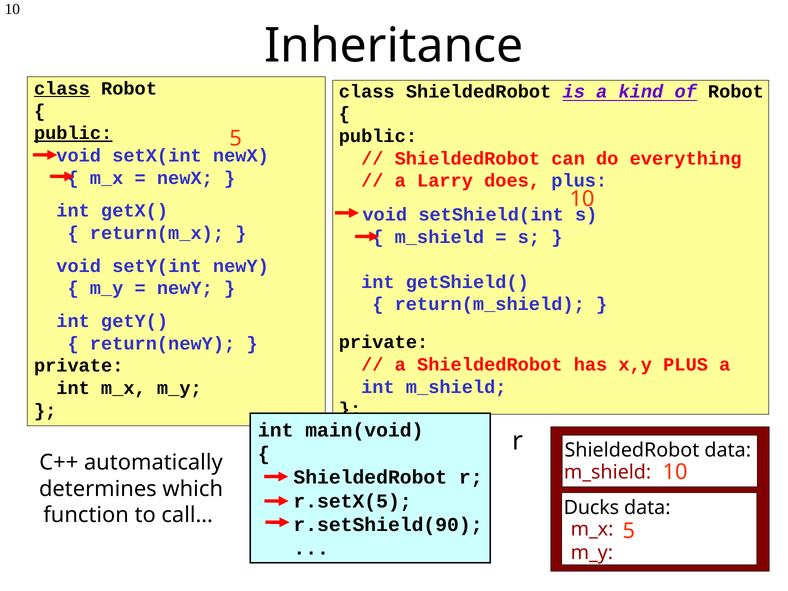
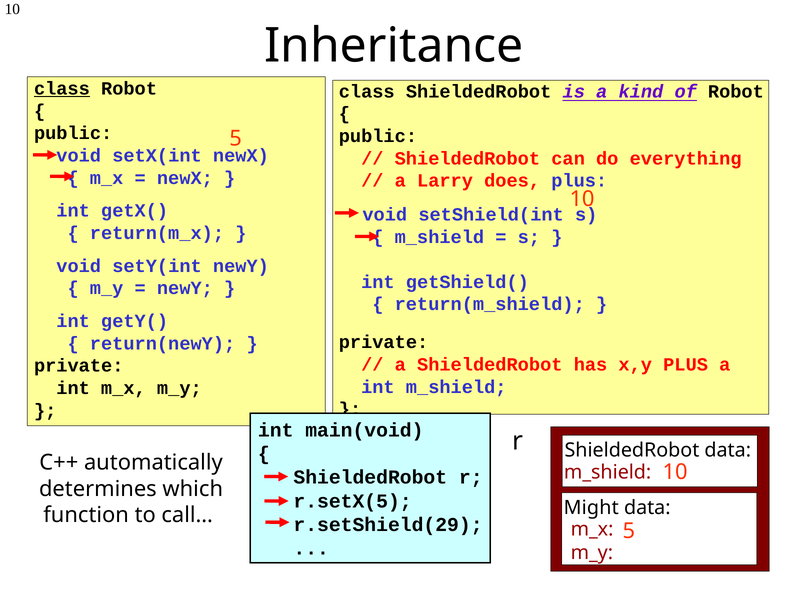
public at (73, 133) underline: present -> none
Ducks: Ducks -> Might
r.setShield(90: r.setShield(90 -> r.setShield(29
